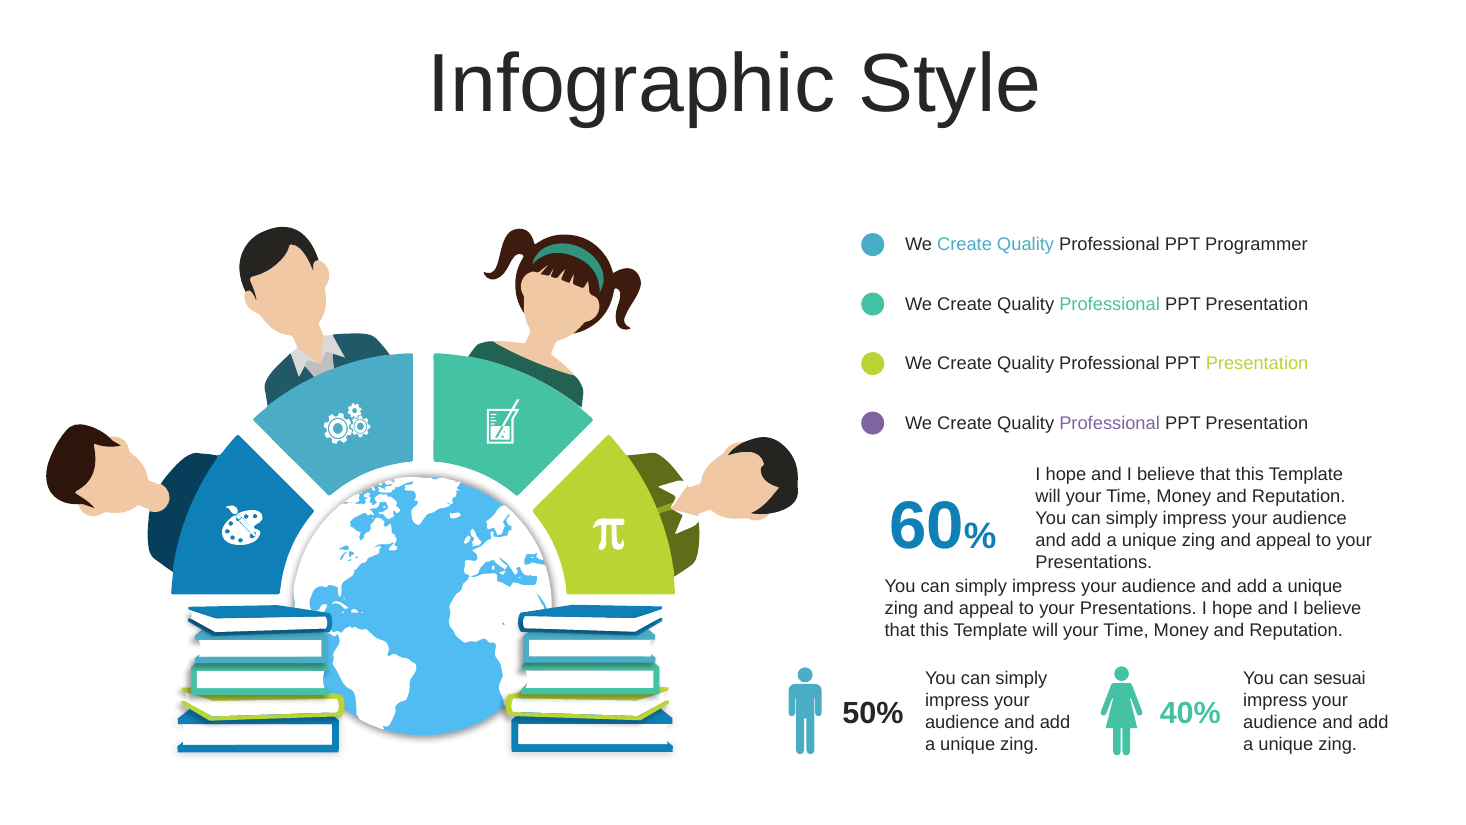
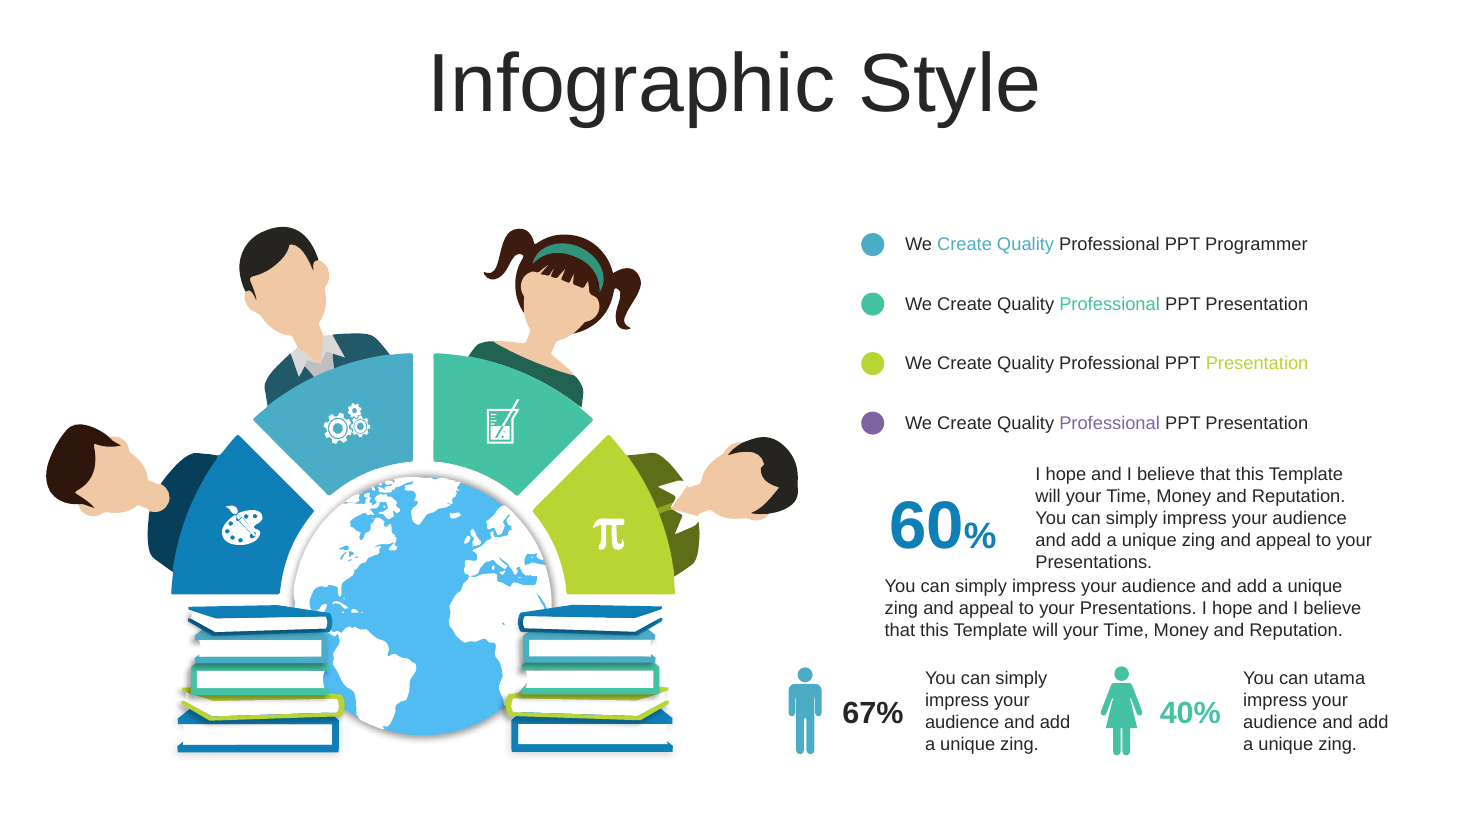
sesuai: sesuai -> utama
50%: 50% -> 67%
